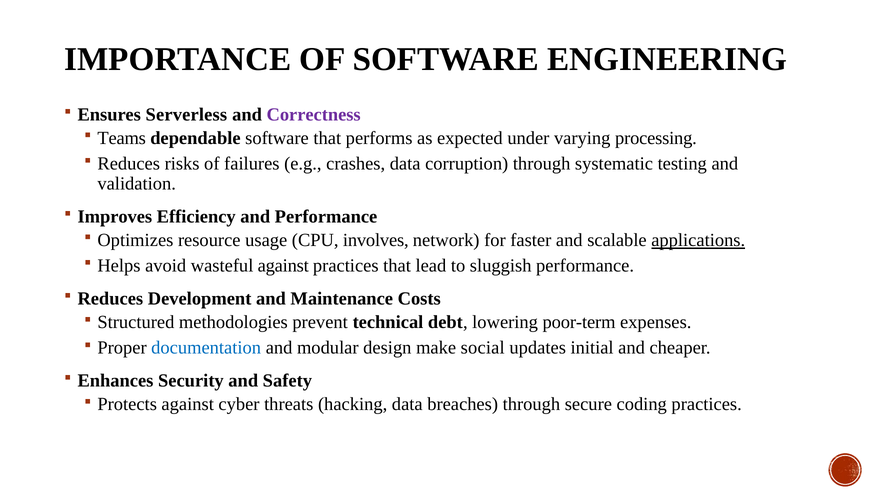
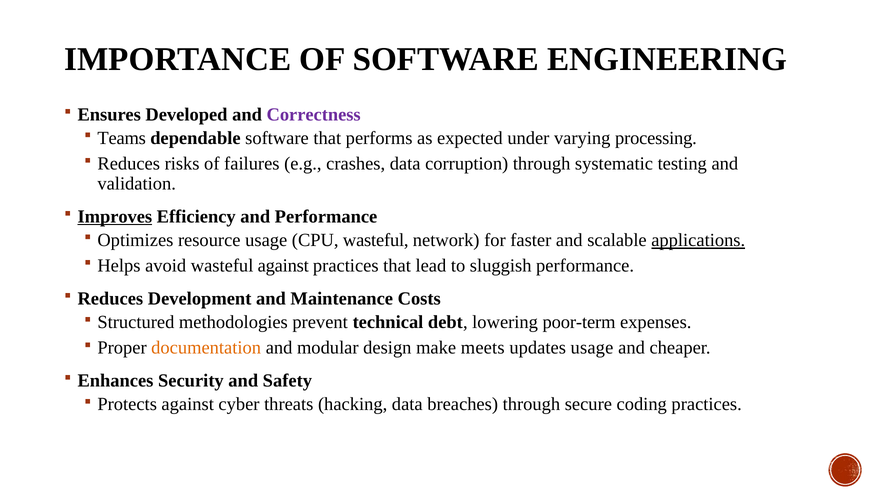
Serverless: Serverless -> Developed
Improves underline: none -> present
CPU involves: involves -> wasteful
documentation colour: blue -> orange
social: social -> meets
updates initial: initial -> usage
